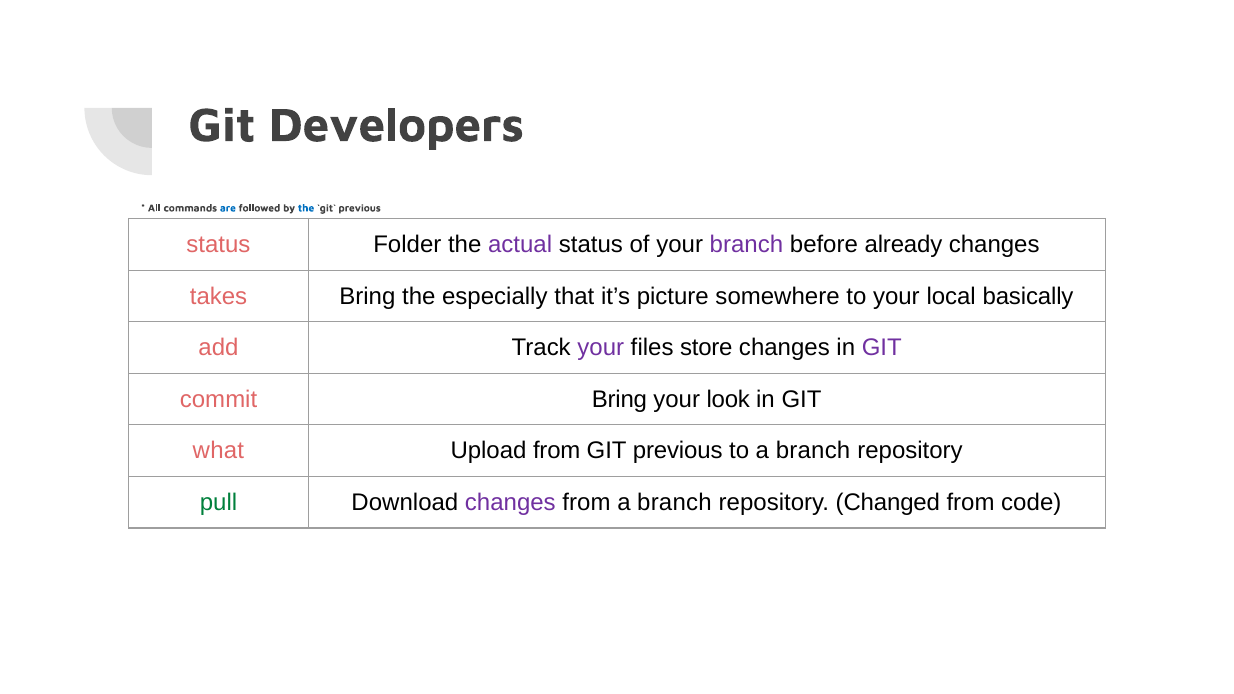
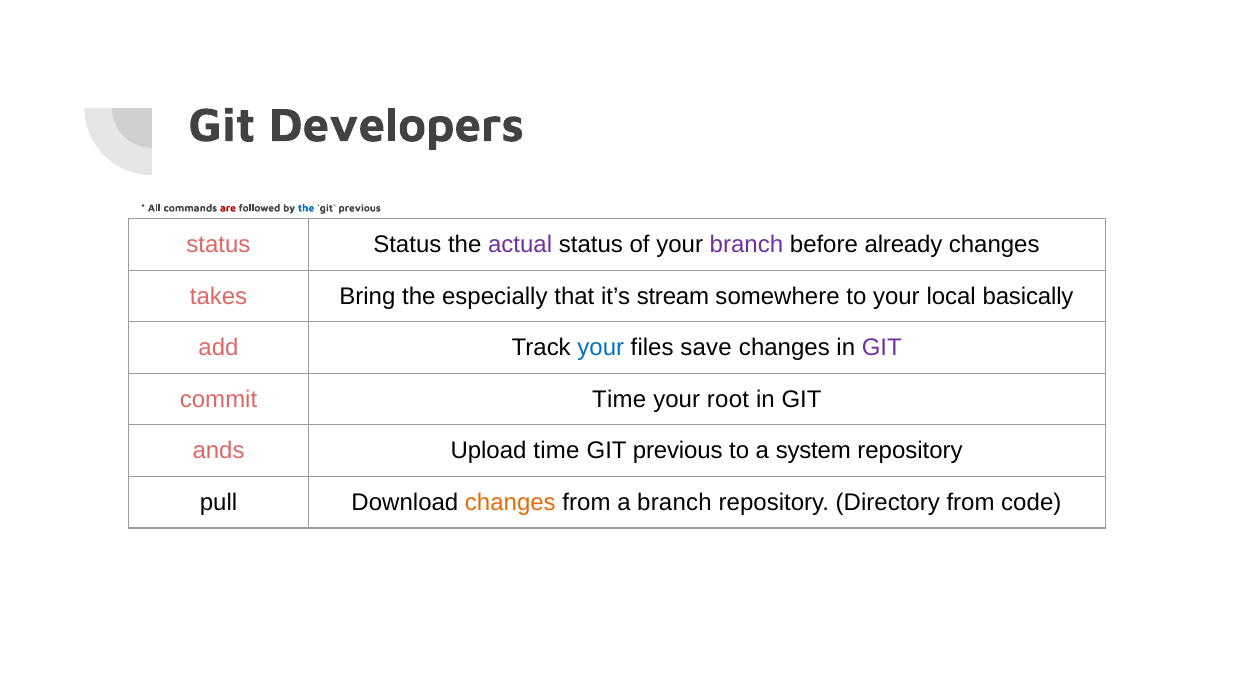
are colour: blue -> red
status Folder: Folder -> Status
picture: picture -> stream
your at (601, 348) colour: purple -> blue
store: store -> save
commit Bring: Bring -> Time
look: look -> root
what: what -> ands
Upload from: from -> time
to a branch: branch -> system
pull colour: green -> black
changes at (510, 503) colour: purple -> orange
Changed: Changed -> Directory
